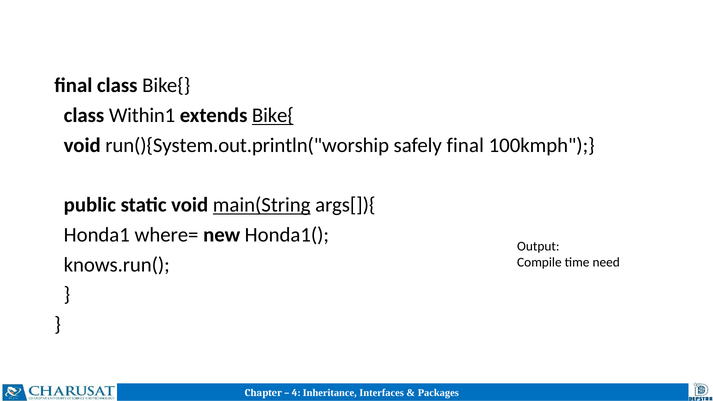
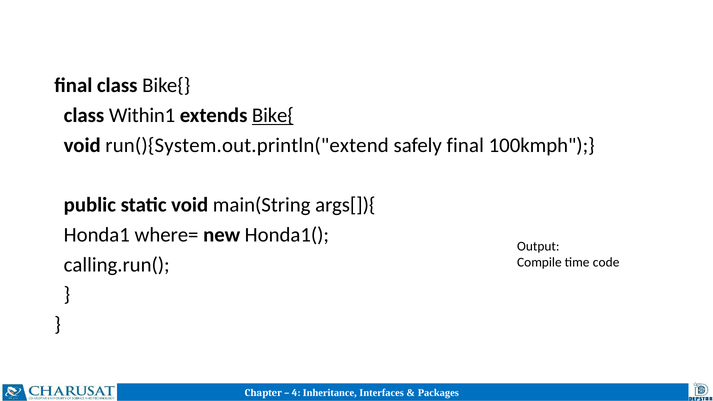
run(){System.out.println("worship: run(){System.out.println("worship -> run(){System.out.println("extend
main(String underline: present -> none
knows.run(: knows.run( -> calling.run(
need: need -> code
